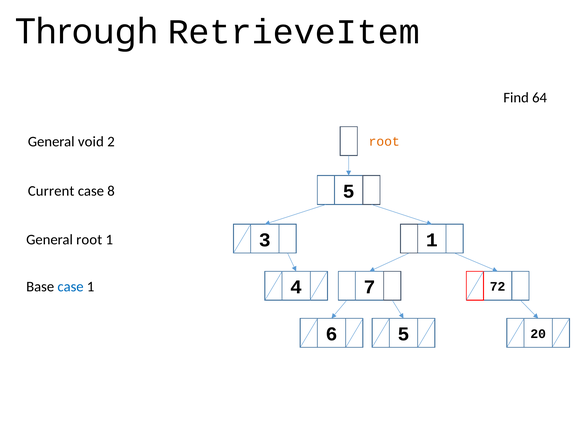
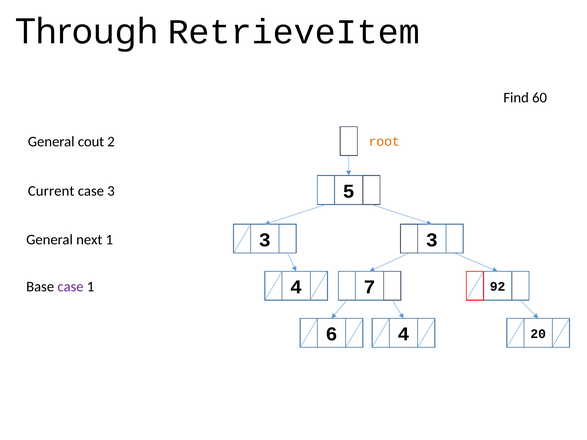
64: 64 -> 60
void: void -> cout
case 8: 8 -> 3
3 1: 1 -> 3
General root: root -> next
72: 72 -> 92
case at (71, 287) colour: blue -> purple
6 5: 5 -> 4
